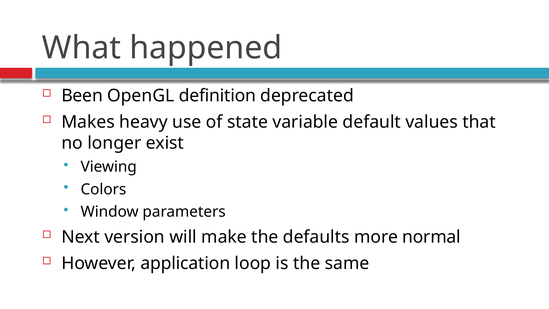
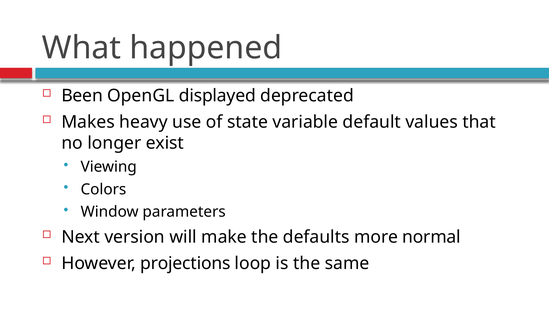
definition: definition -> displayed
application: application -> projections
